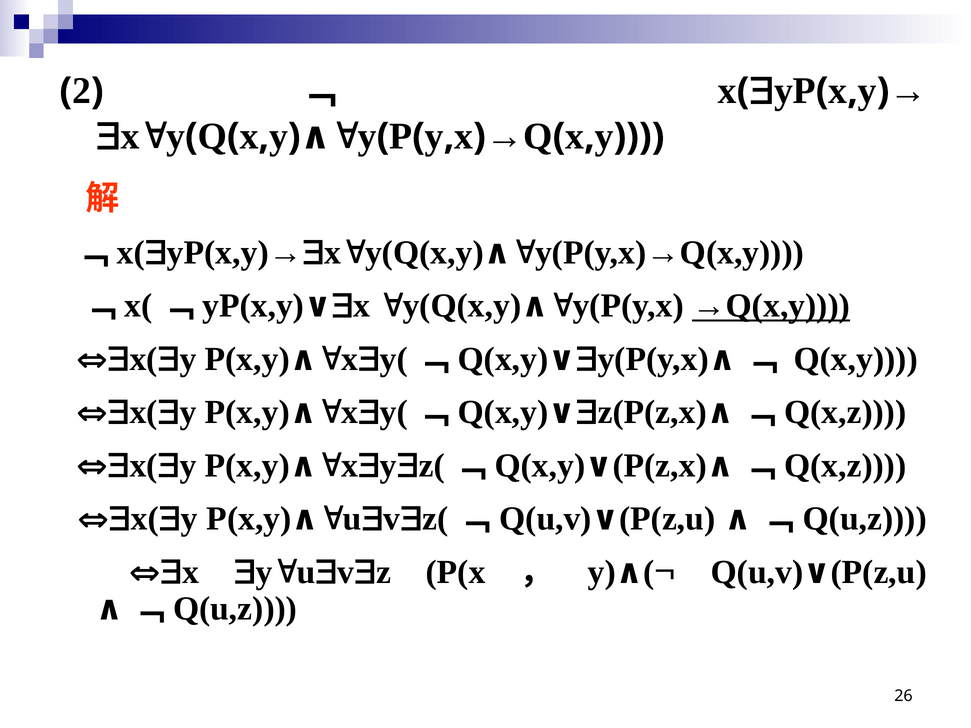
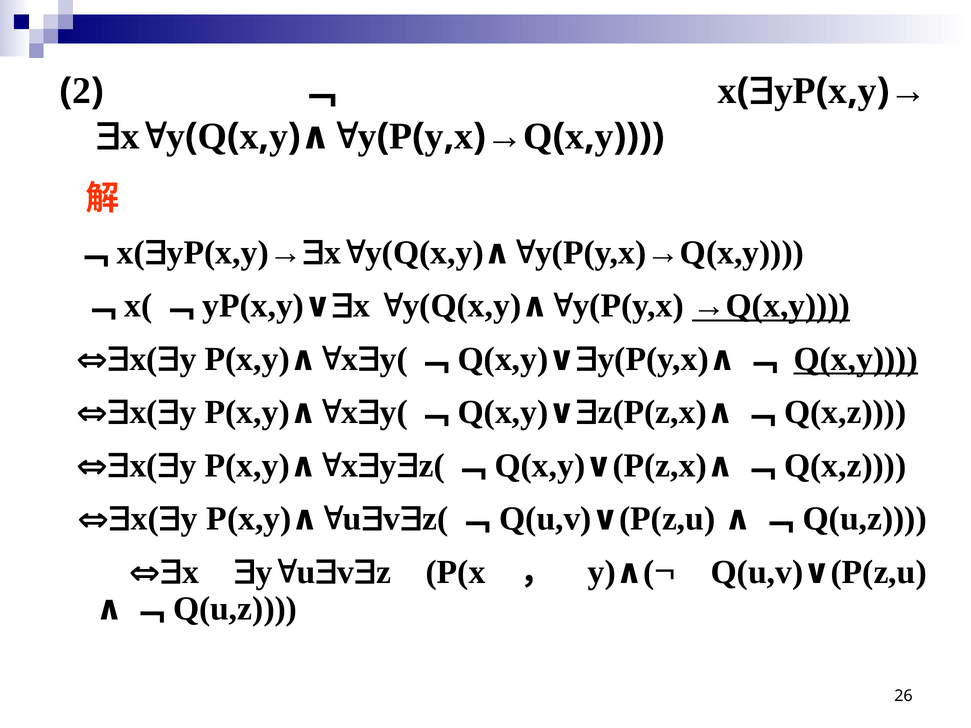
Q(x,y underline: none -> present
